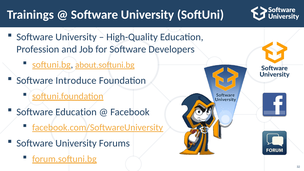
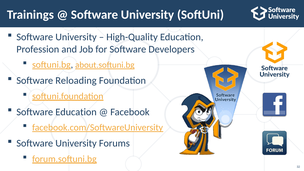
Introduce: Introduce -> Reloading
